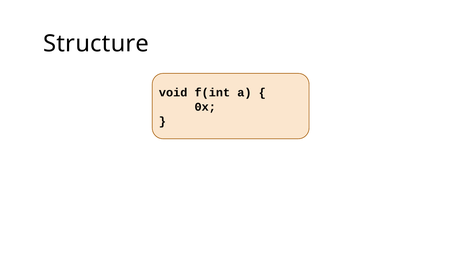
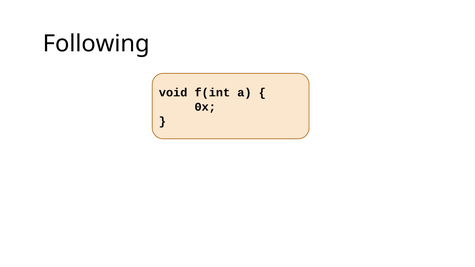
Structure: Structure -> Following
